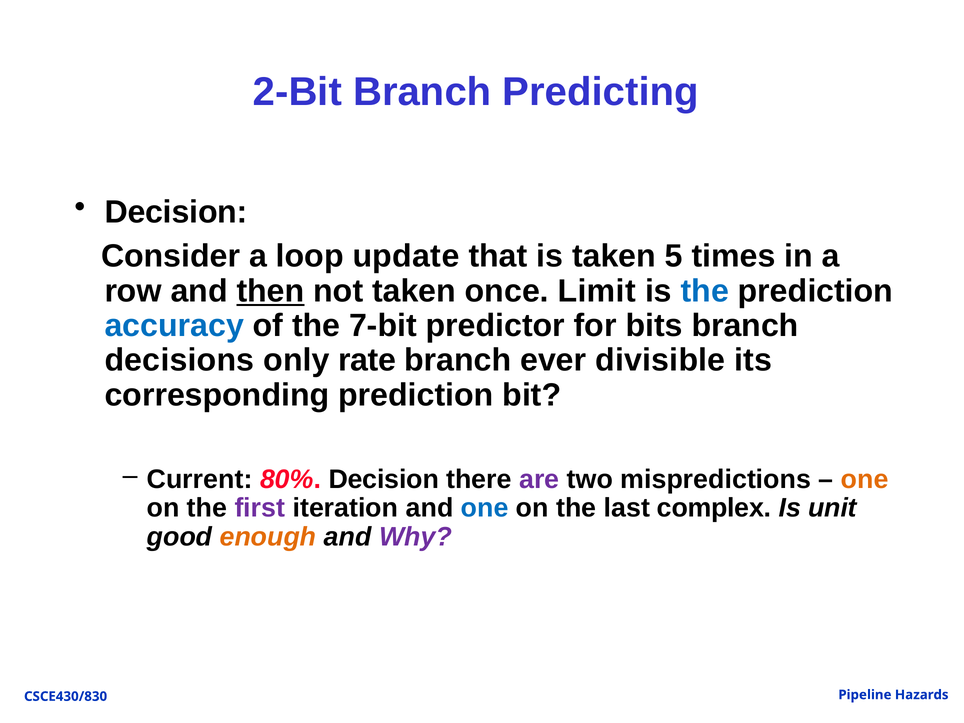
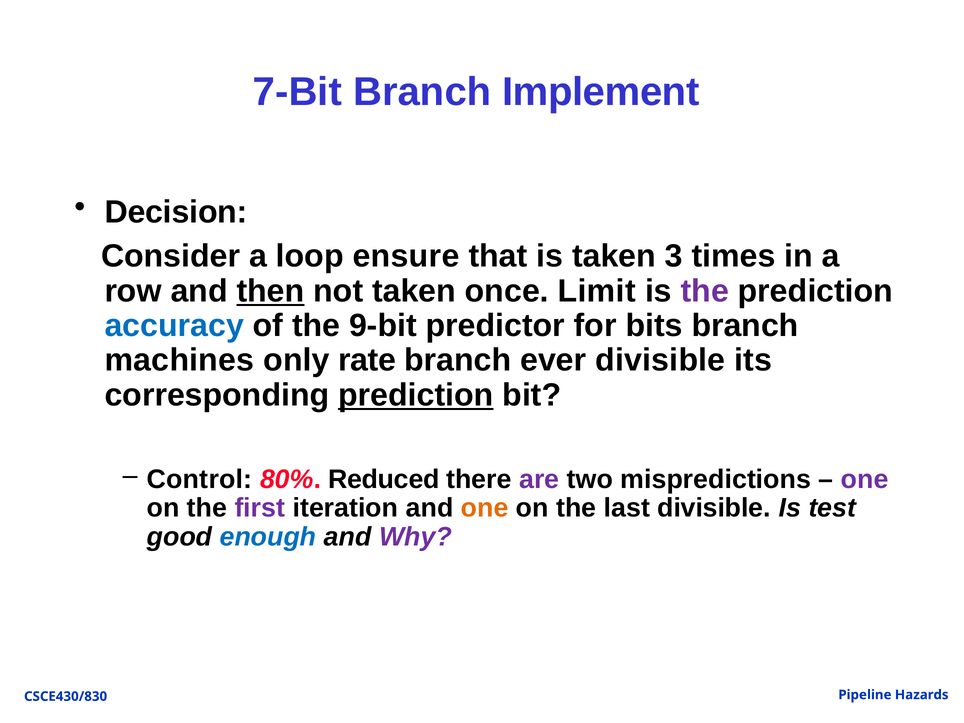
2-Bit: 2-Bit -> 7-Bit
Predicting: Predicting -> Implement
update: update -> ensure
5: 5 -> 3
the at (705, 291) colour: blue -> purple
7-bit: 7-bit -> 9-bit
decisions: decisions -> machines
prediction at (416, 395) underline: none -> present
Current: Current -> Control
80% Decision: Decision -> Reduced
one at (865, 479) colour: orange -> purple
one at (485, 508) colour: blue -> orange
last complex: complex -> divisible
unit: unit -> test
enough colour: orange -> blue
